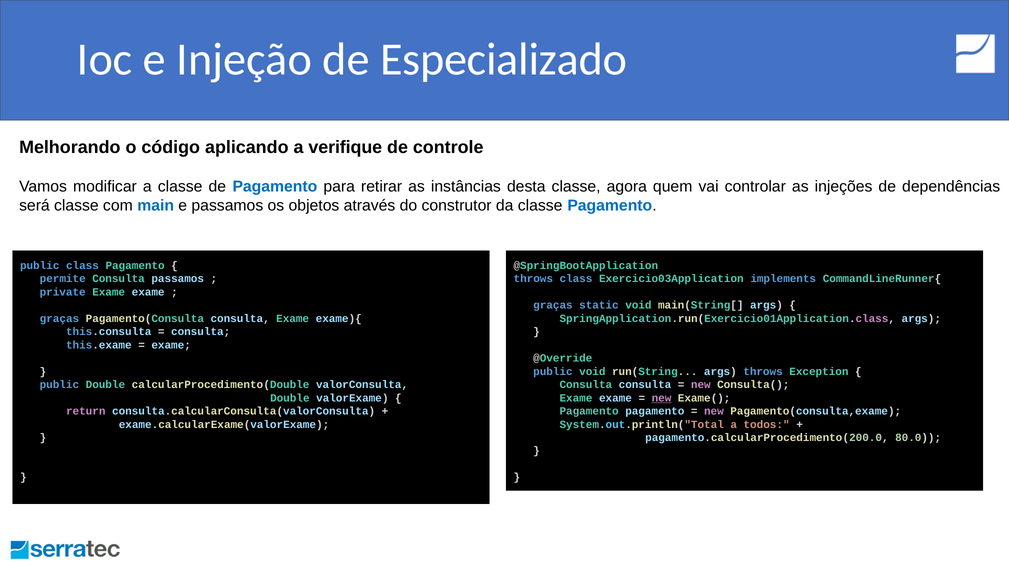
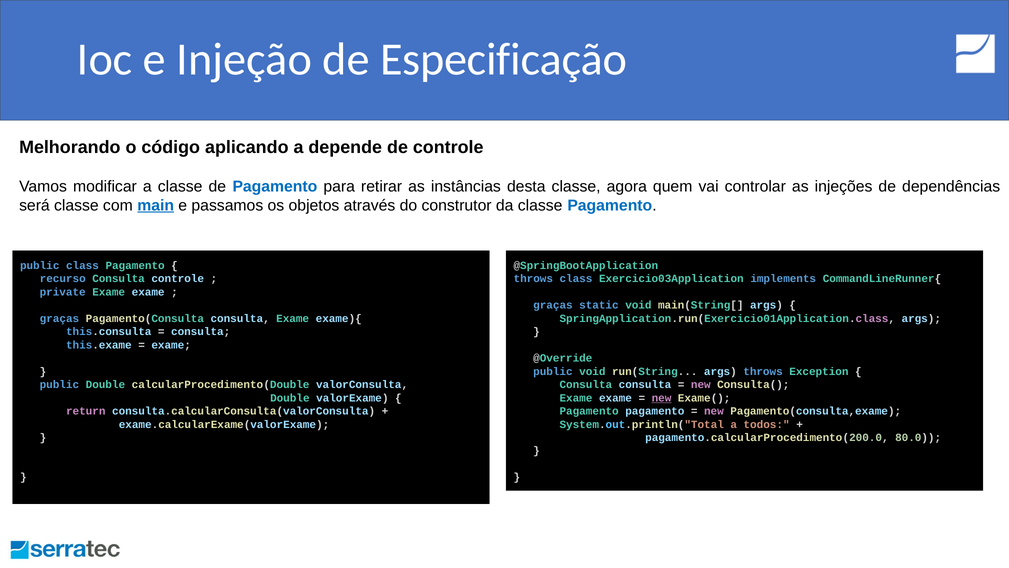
Especializado: Especializado -> Especificação
verifique: verifique -> depende
main underline: none -> present
permite: permite -> recurso
Consulta passamos: passamos -> controle
